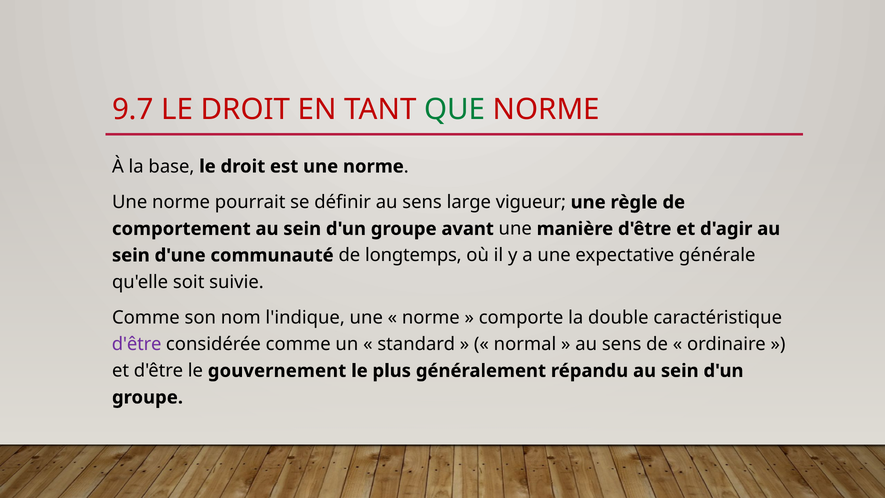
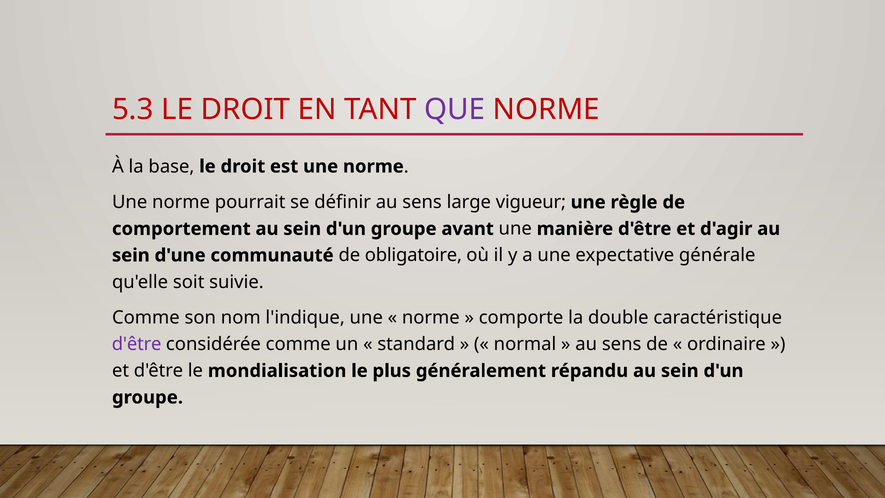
9.7: 9.7 -> 5.3
QUE colour: green -> purple
longtemps: longtemps -> obligatoire
gouvernement: gouvernement -> mondialisation
